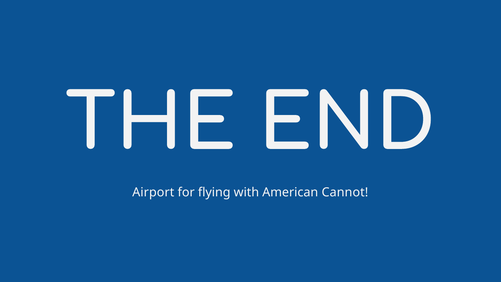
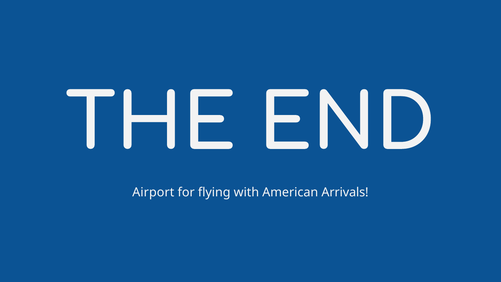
Cannot: Cannot -> Arrivals
